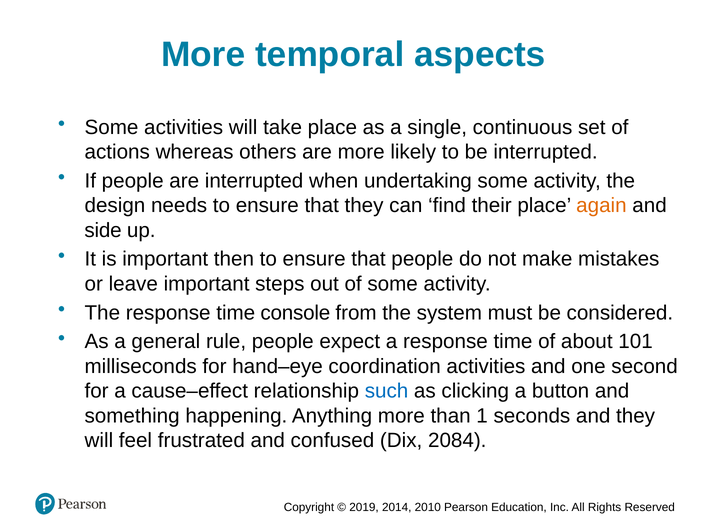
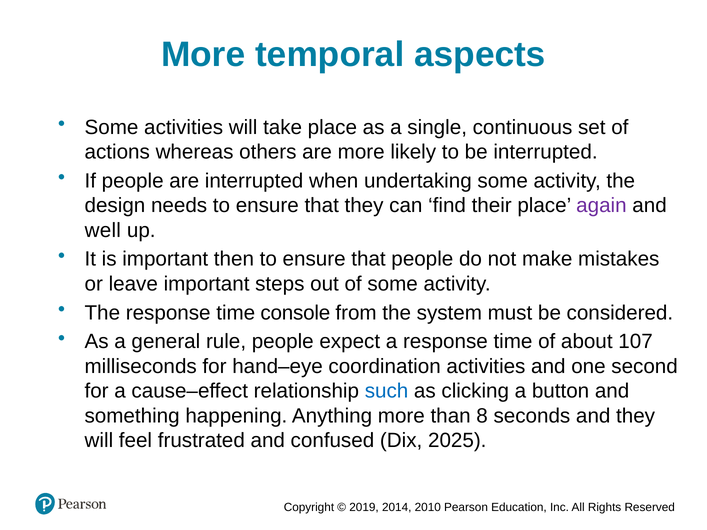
again colour: orange -> purple
side: side -> well
101: 101 -> 107
1: 1 -> 8
2084: 2084 -> 2025
